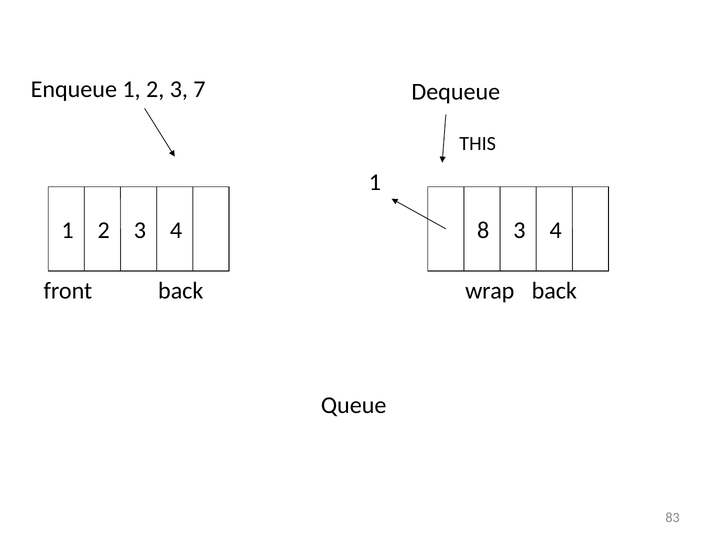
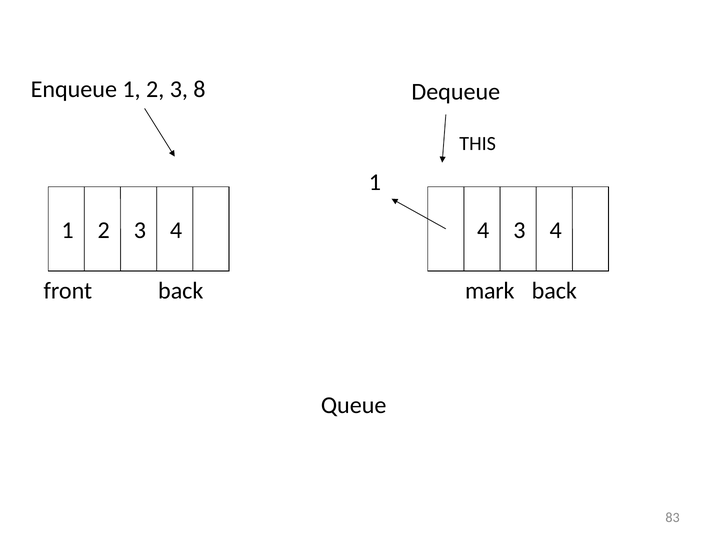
7: 7 -> 8
8 at (483, 231): 8 -> 4
wrap: wrap -> mark
